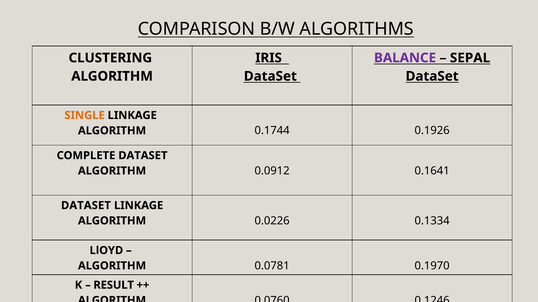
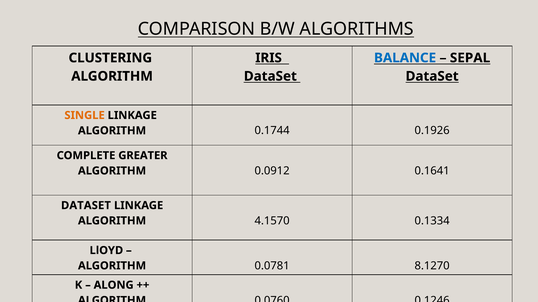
BALANCE colour: purple -> blue
COMPLETE DATASET: DATASET -> GREATER
0.0226: 0.0226 -> 4.1570
0.1970: 0.1970 -> 8.1270
RESULT: RESULT -> ALONG
